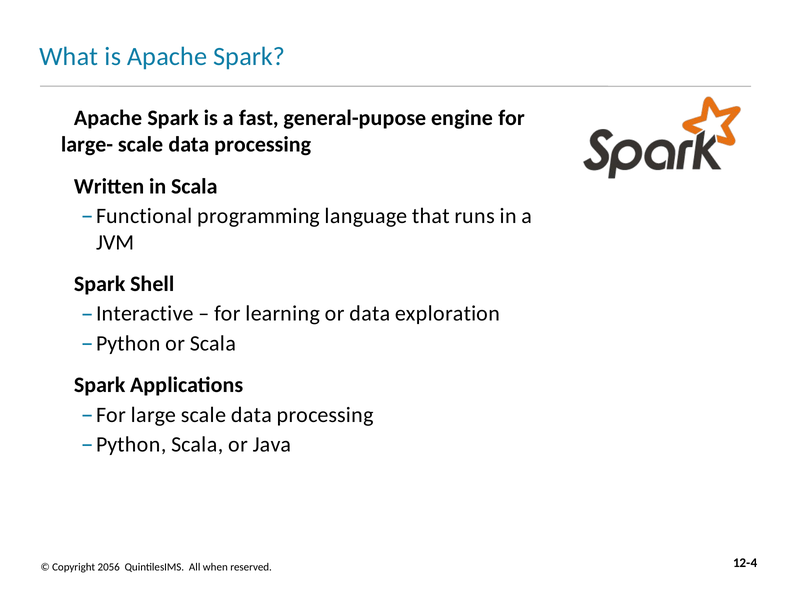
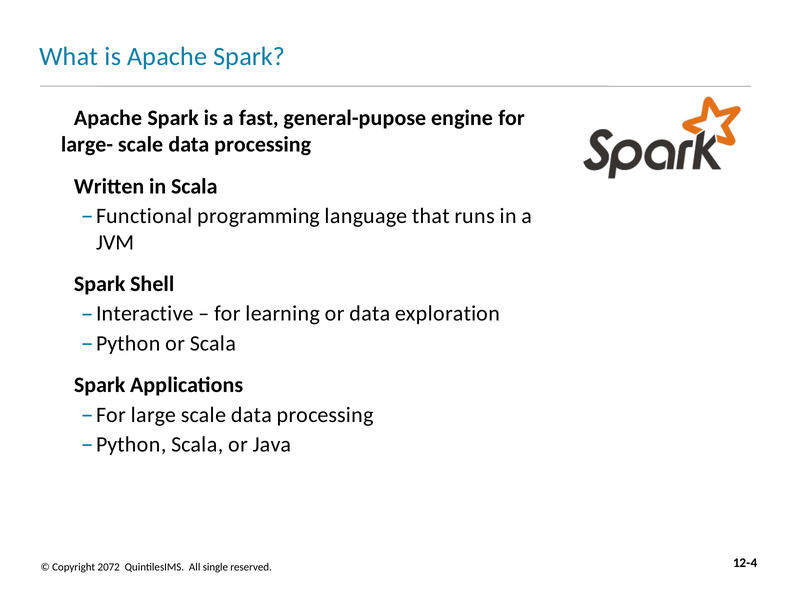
2056: 2056 -> 2072
when: when -> single
